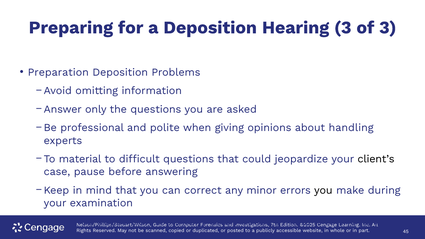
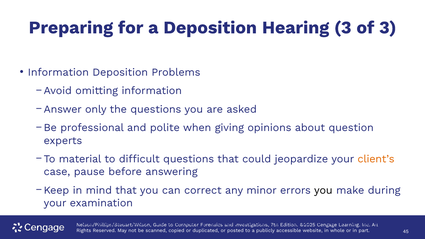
Preparation at (58, 72): Preparation -> Information
handling: handling -> question
client’s colour: black -> orange
